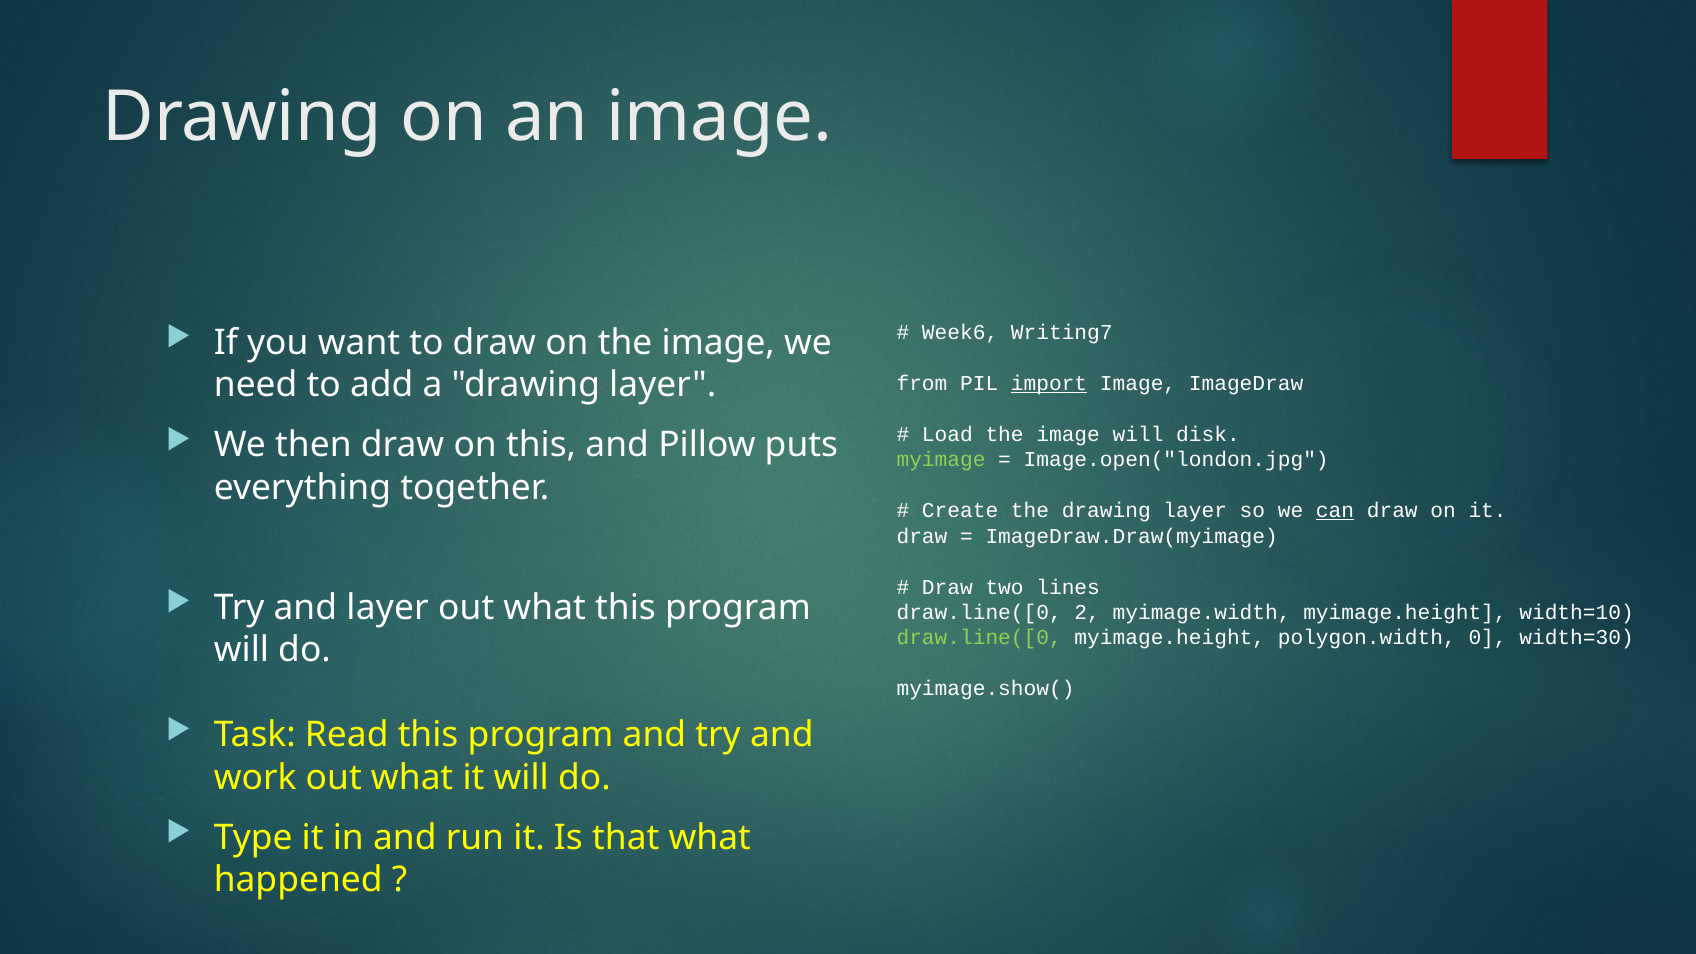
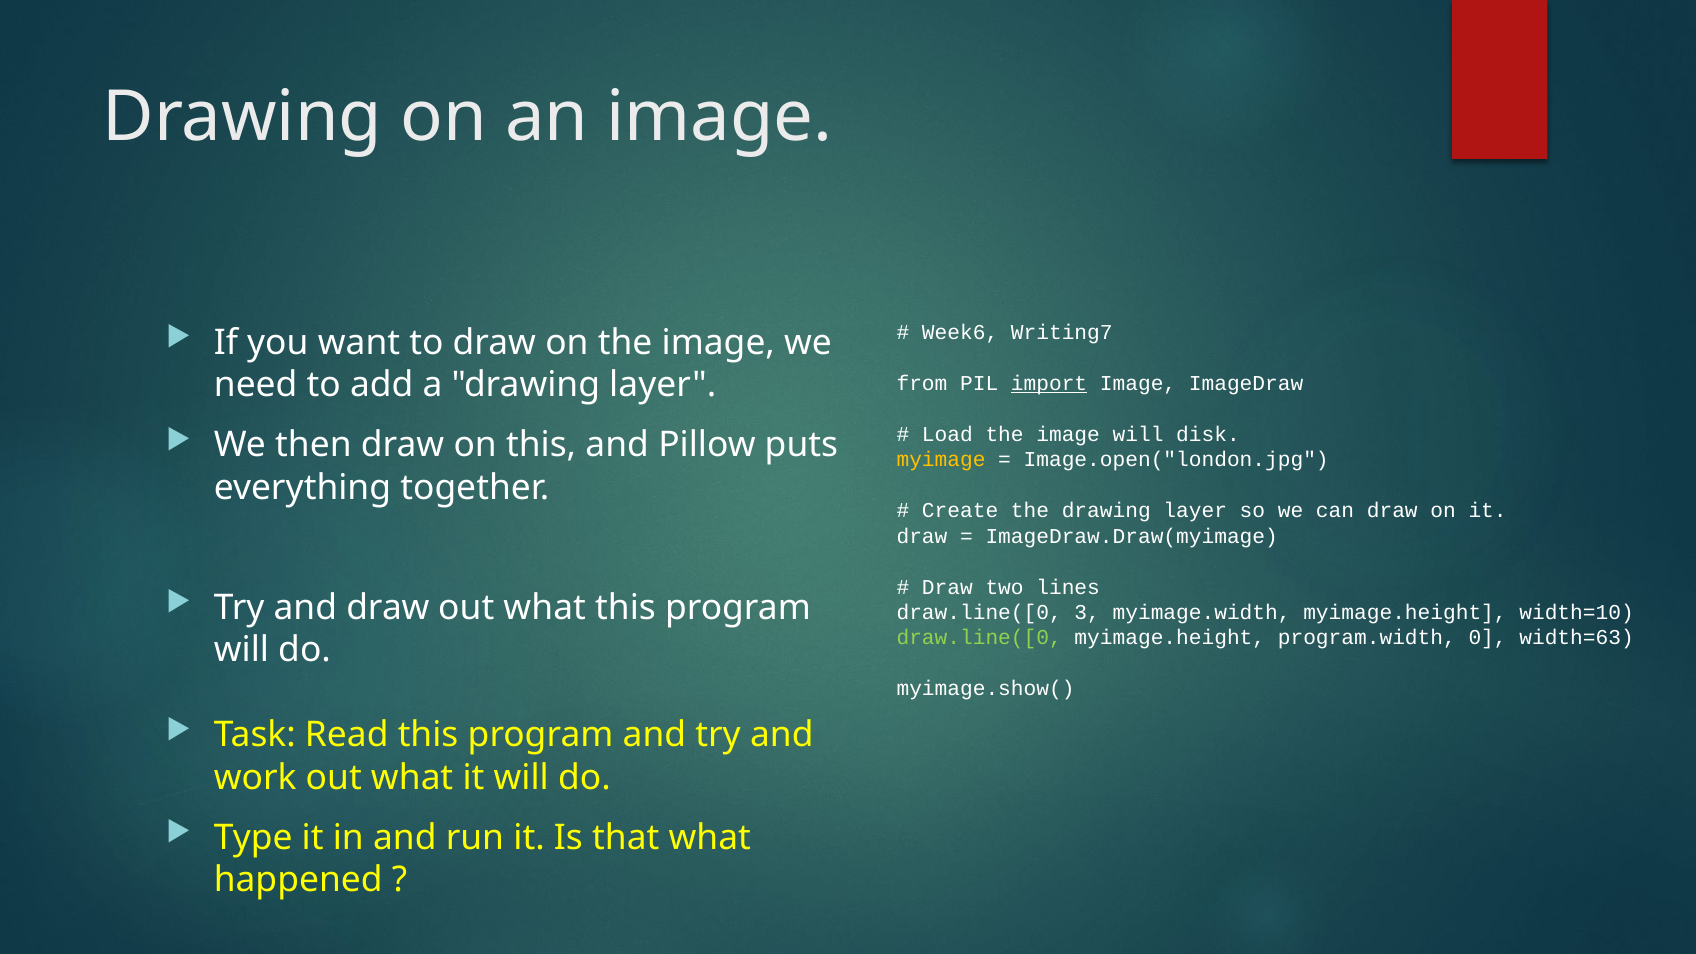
myimage colour: light green -> yellow
can underline: present -> none
and layer: layer -> draw
2: 2 -> 3
polygon.width: polygon.width -> program.width
width=30: width=30 -> width=63
